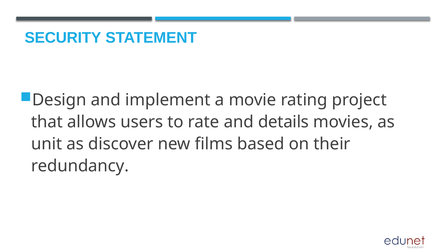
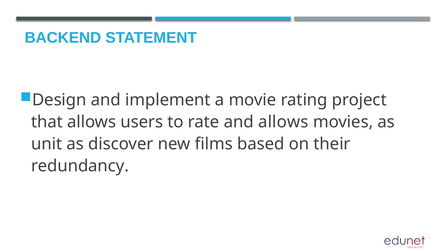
SECURITY: SECURITY -> BACKEND
and details: details -> allows
